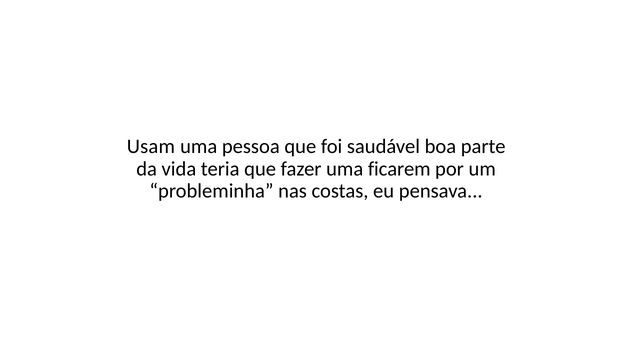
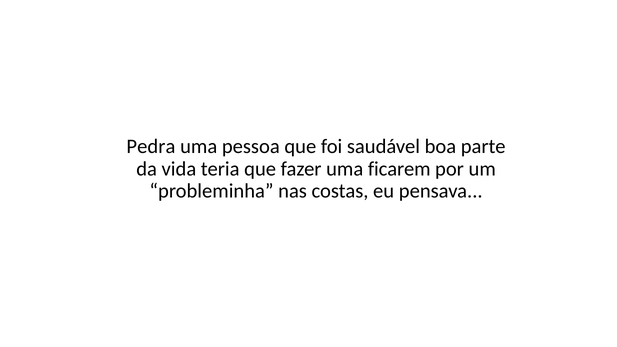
Usam: Usam -> Pedra
